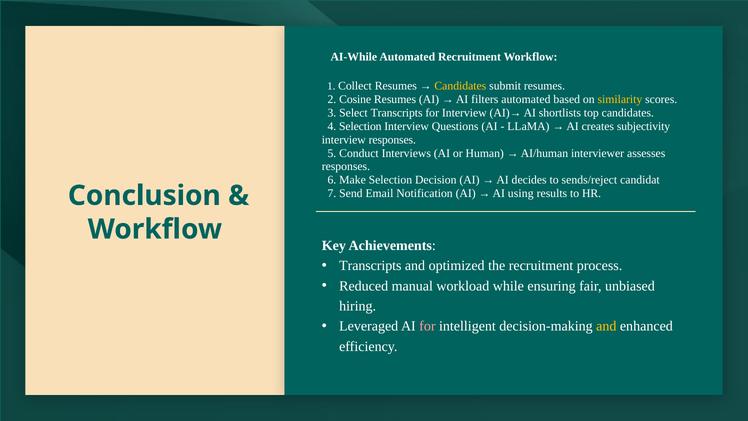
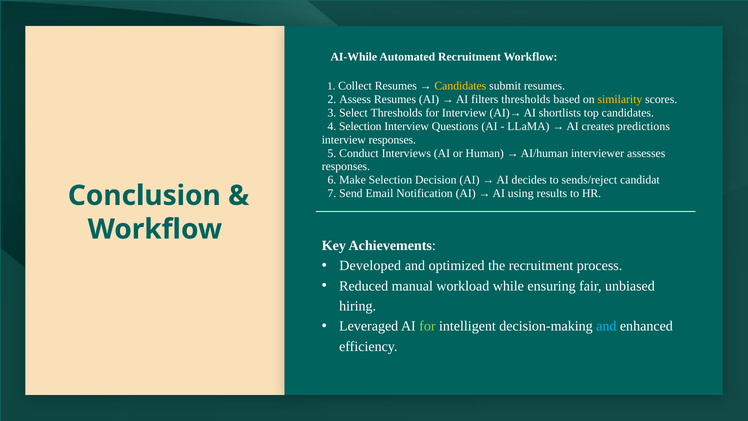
Cosine: Cosine -> Assess
filters automated: automated -> thresholds
Select Transcripts: Transcripts -> Thresholds
subjectivity: subjectivity -> predictions
Transcripts at (370, 266): Transcripts -> Developed
for at (427, 326) colour: pink -> light green
and at (606, 326) colour: yellow -> light blue
